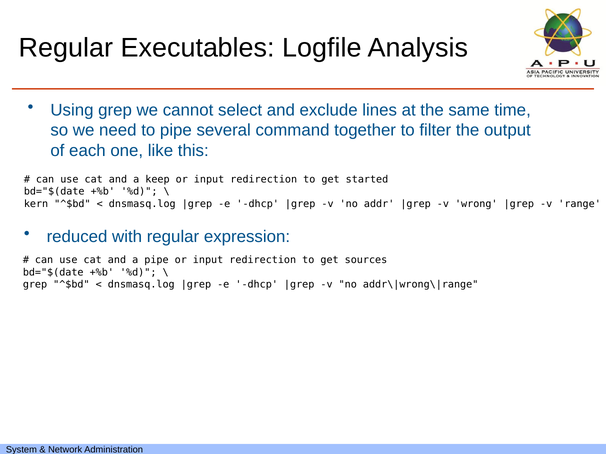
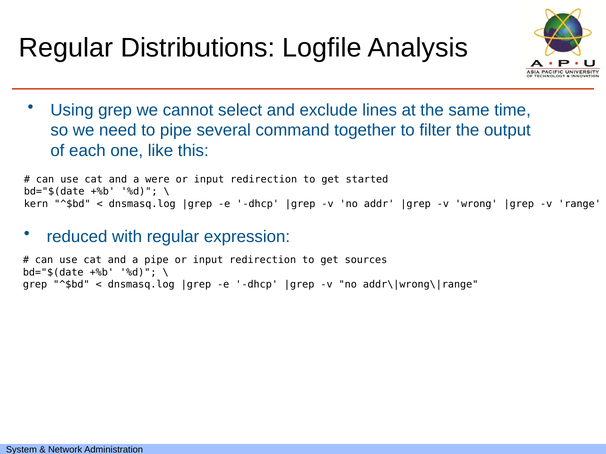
Executables: Executables -> Distributions
keep: keep -> were
